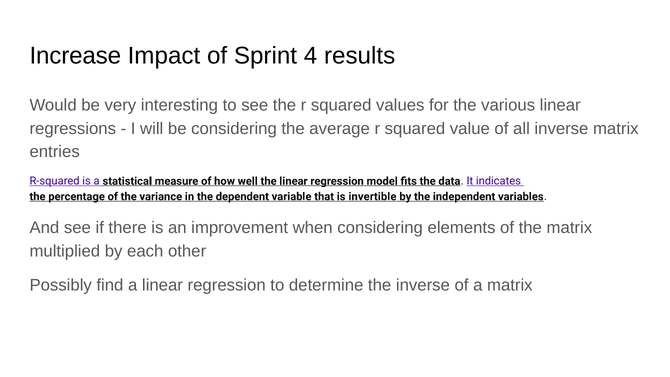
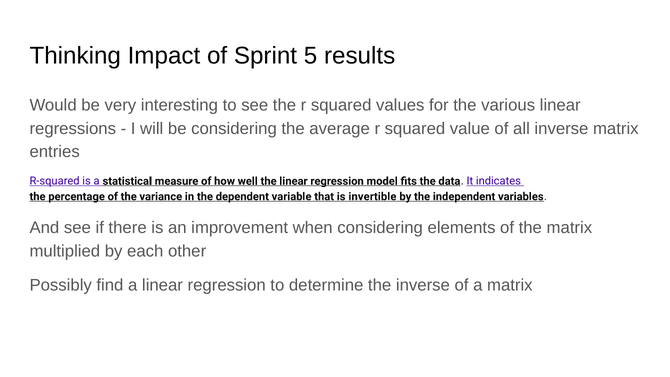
Increase: Increase -> Thinking
4: 4 -> 5
